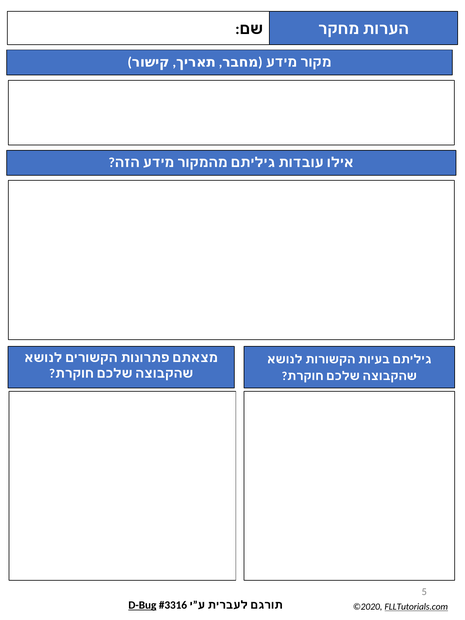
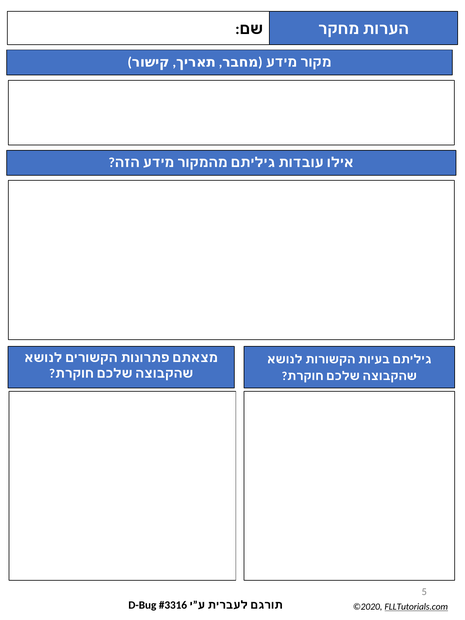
D-Bug underline: present -> none
